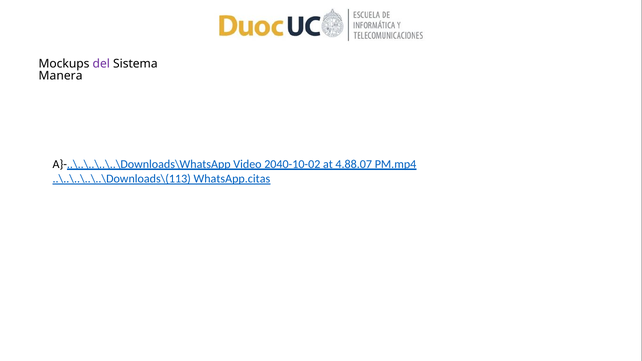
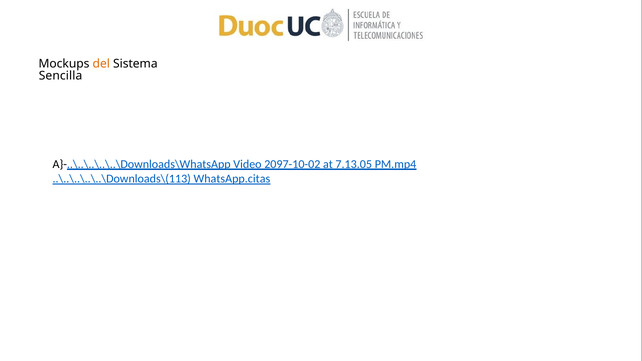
del colour: purple -> orange
Manera: Manera -> Sencilla
2040-10-02: 2040-10-02 -> 2097-10-02
4.88.07: 4.88.07 -> 7.13.05
